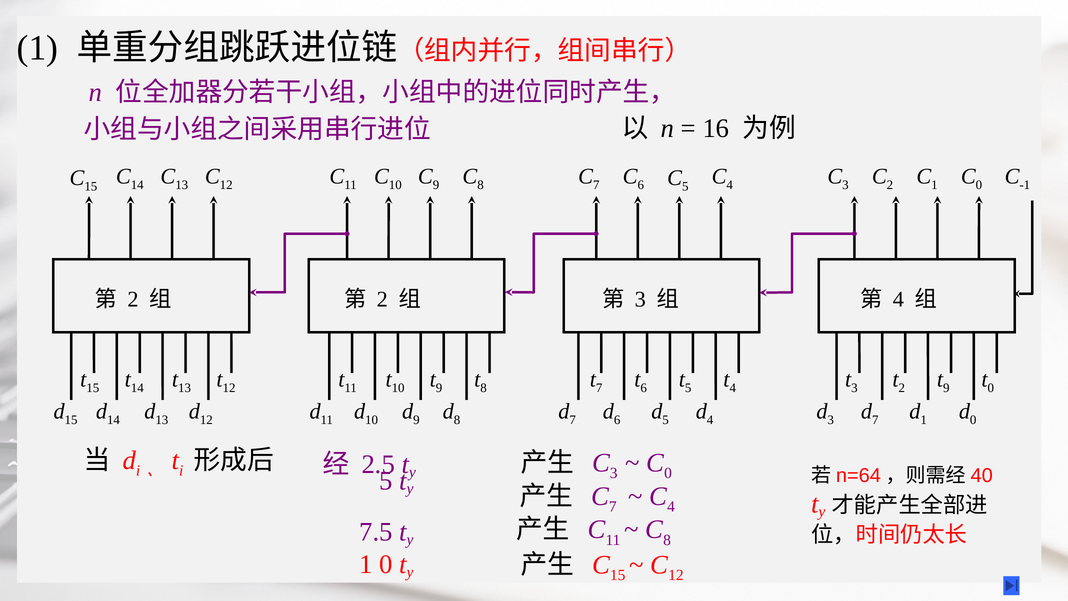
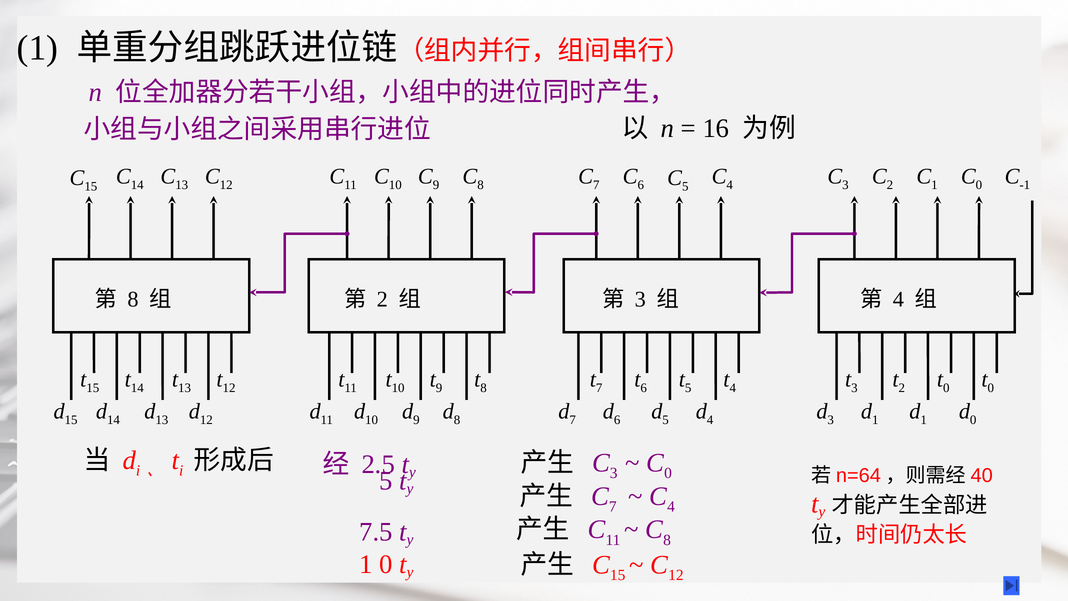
2 at (133, 299): 2 -> 8
9 at (946, 388): 9 -> 0
7 at (875, 420): 7 -> 1
